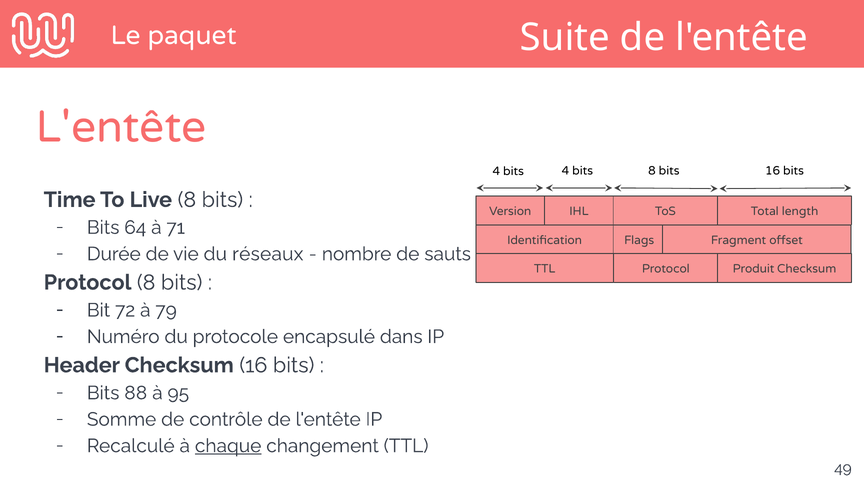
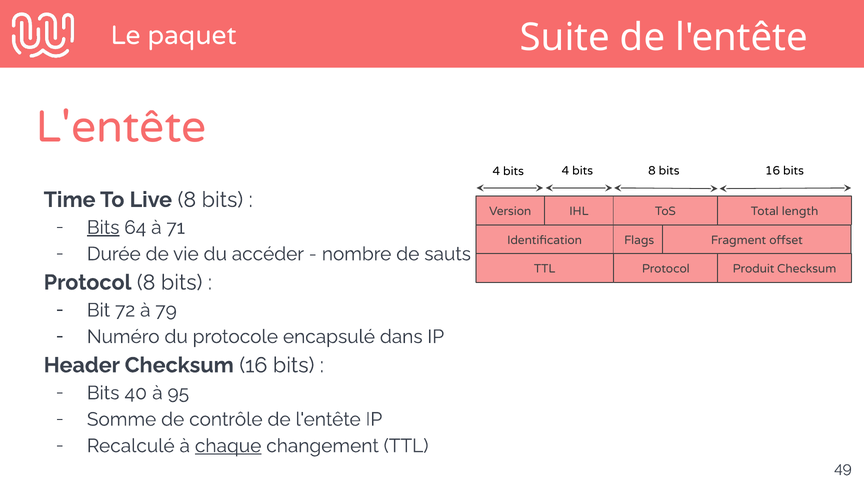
Bits at (103, 227) underline: none -> present
réseaux: réseaux -> accéder
88: 88 -> 40
